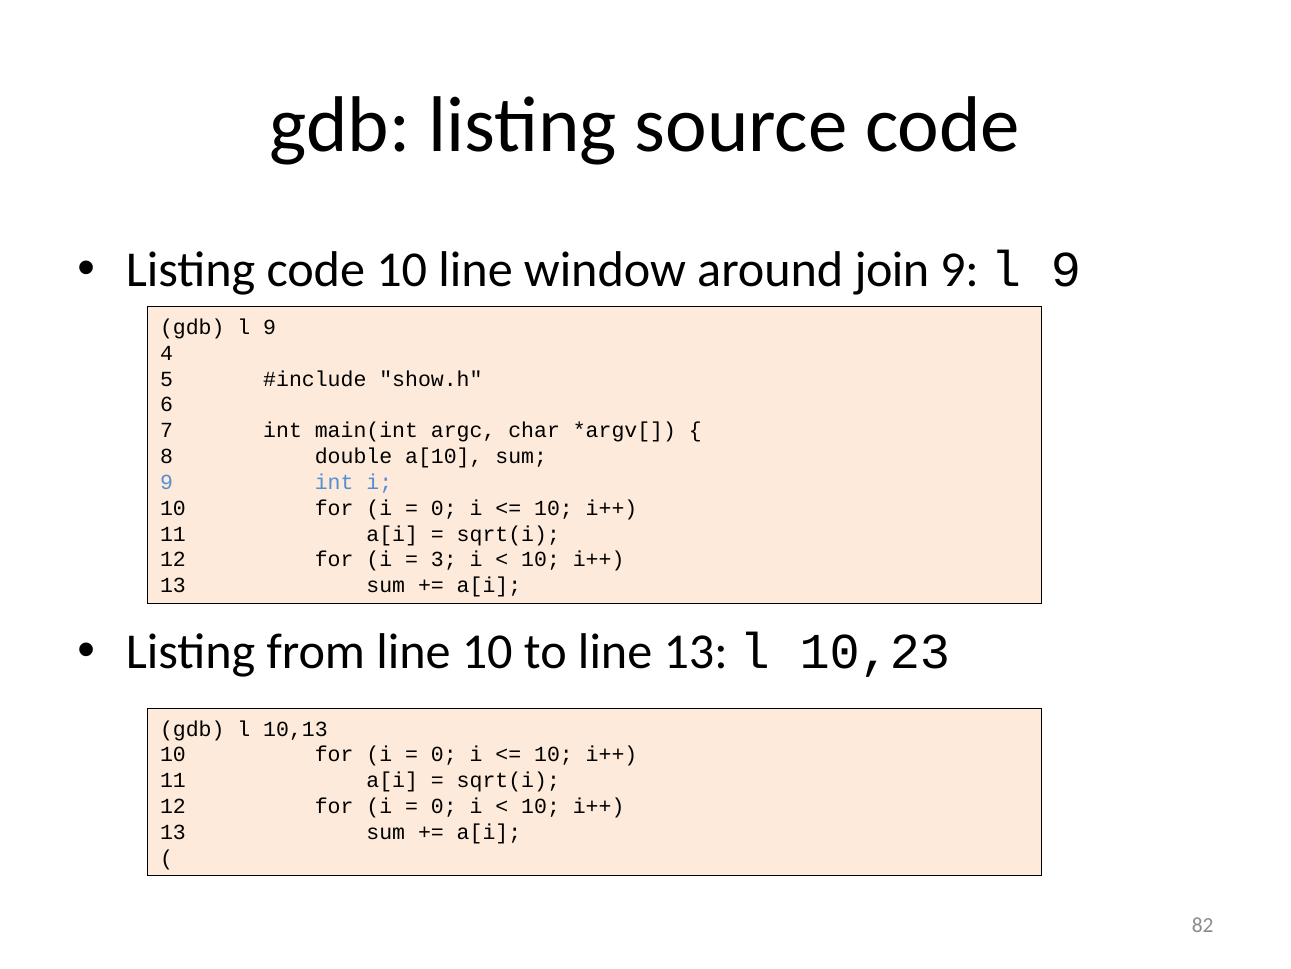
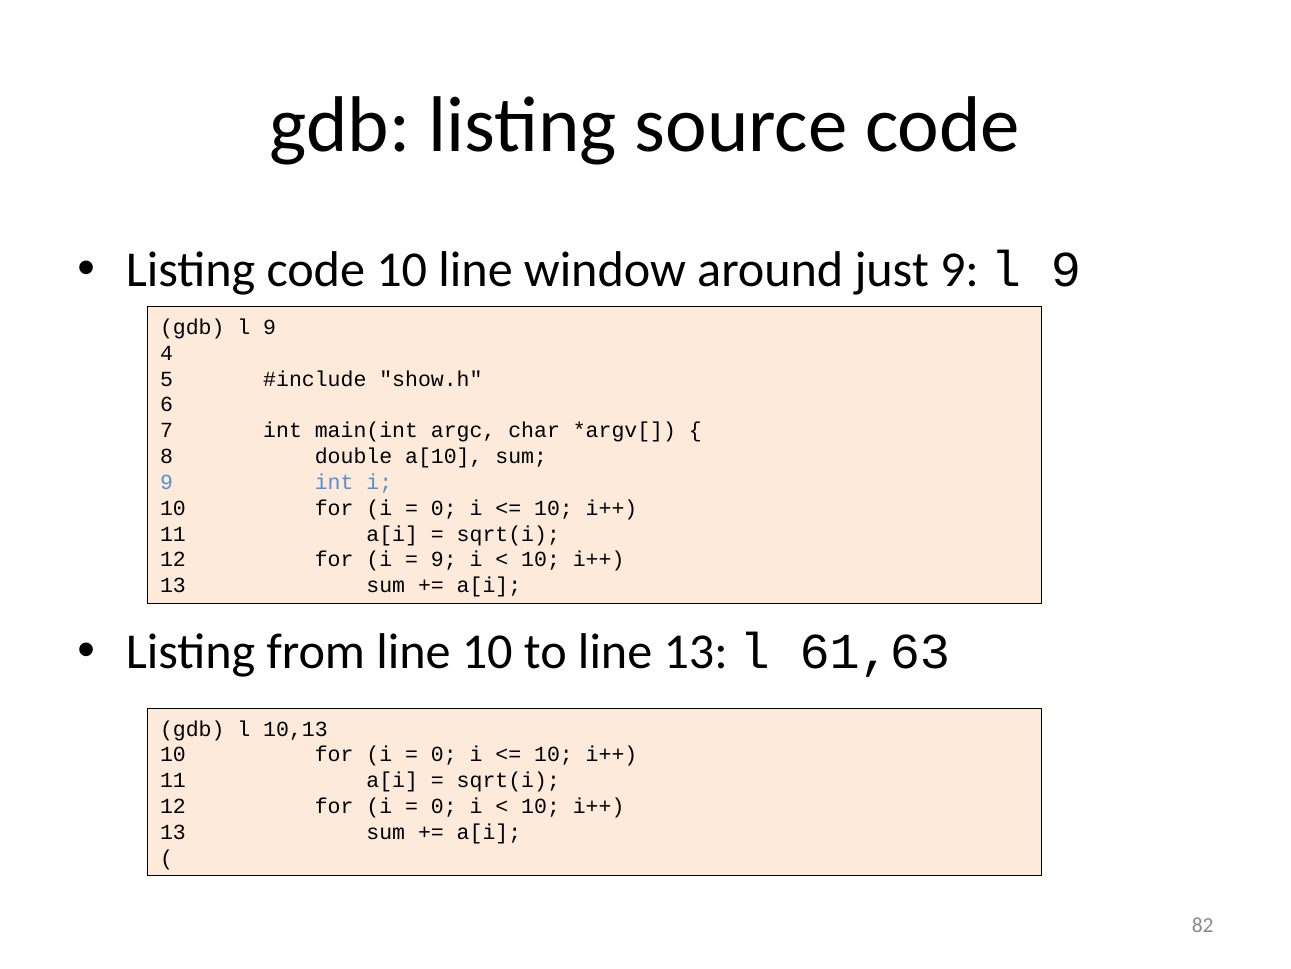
join: join -> just
3 at (444, 559): 3 -> 9
10,23: 10,23 -> 61,63
